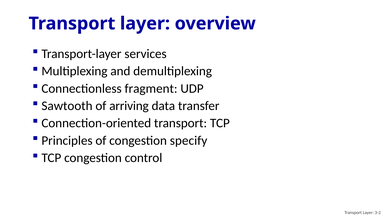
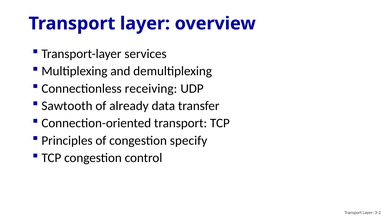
fragment: fragment -> receiving
arriving: arriving -> already
